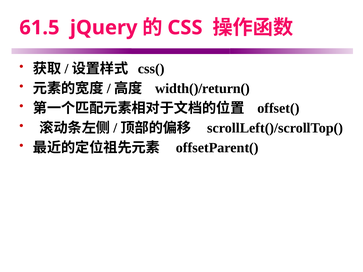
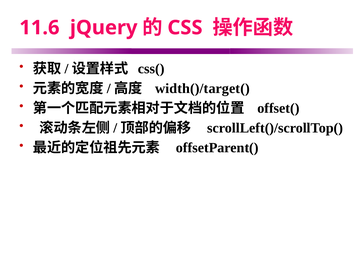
61.5: 61.5 -> 11.6
width()/return(: width()/return( -> width()/target(
